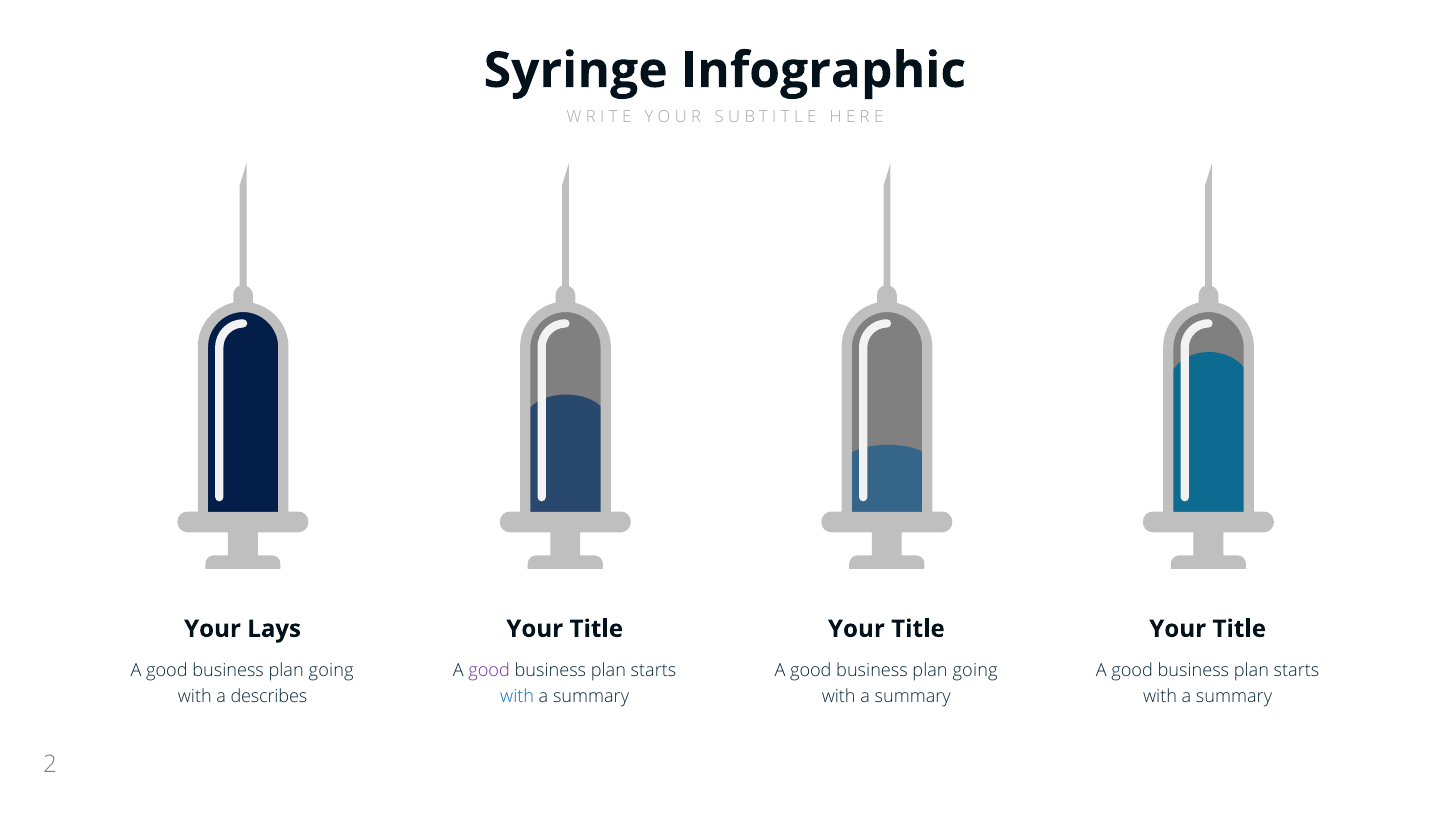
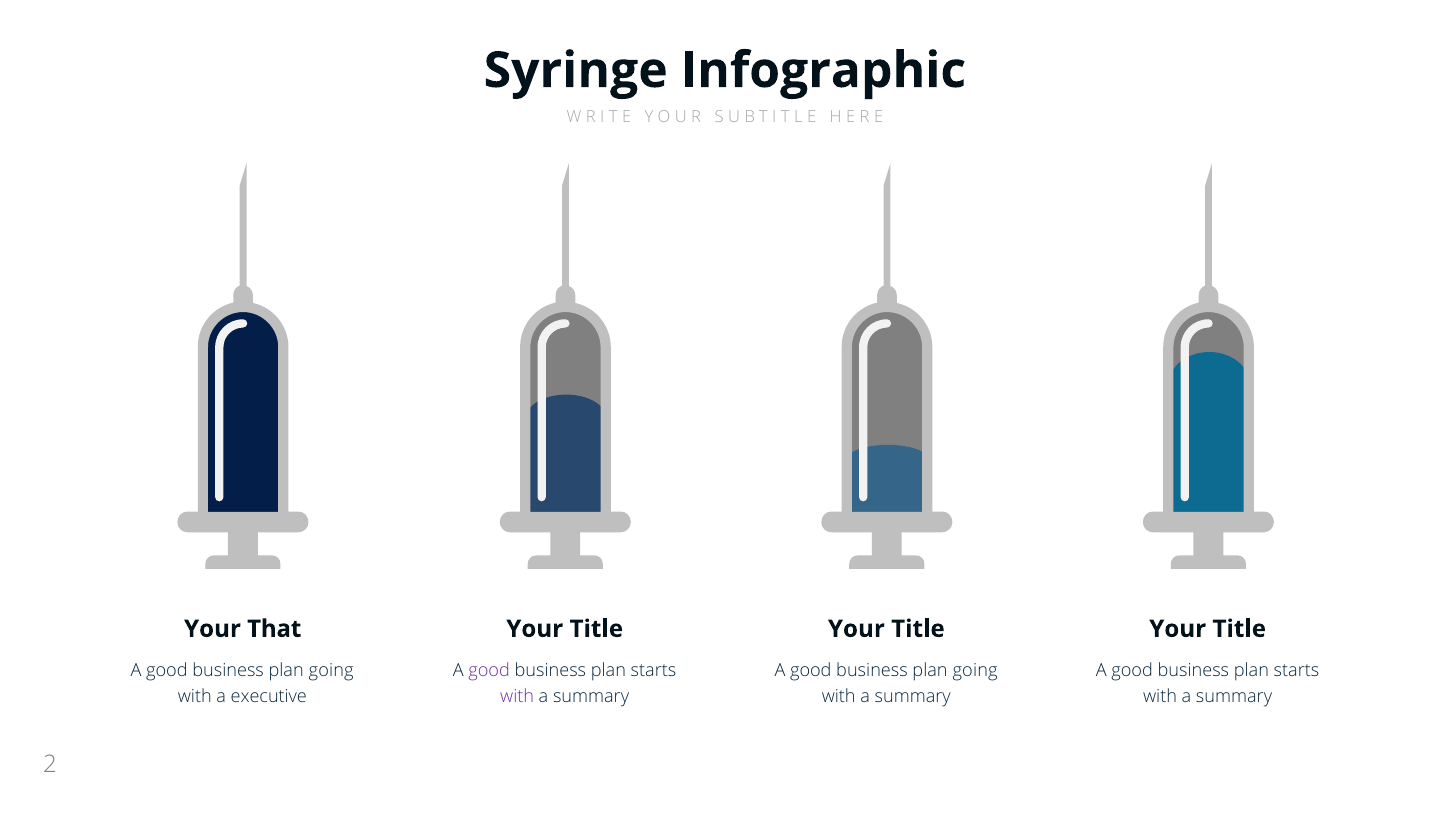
Lays: Lays -> That
describes: describes -> executive
with at (517, 696) colour: blue -> purple
